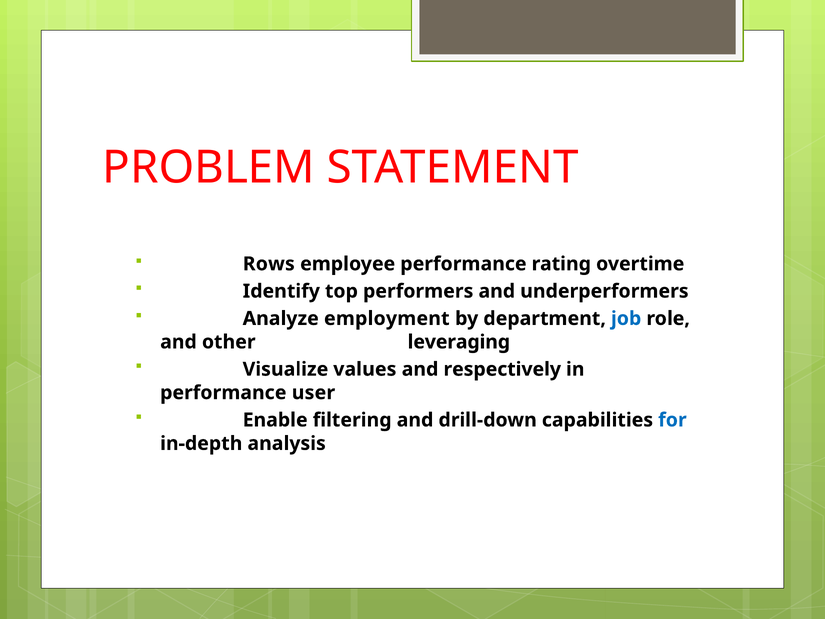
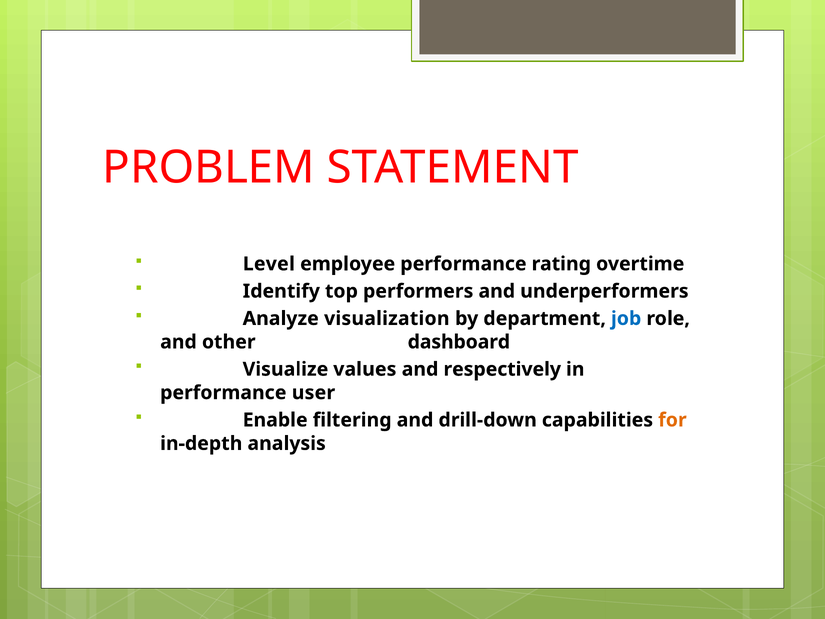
Rows: Rows -> Level
employment: employment -> visualization
leveraging: leveraging -> dashboard
for colour: blue -> orange
